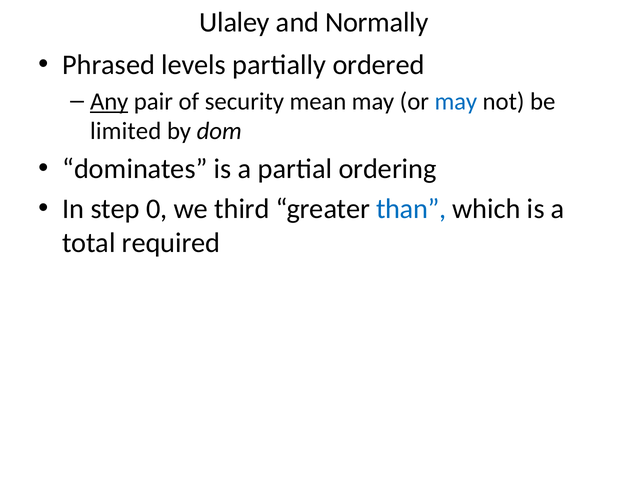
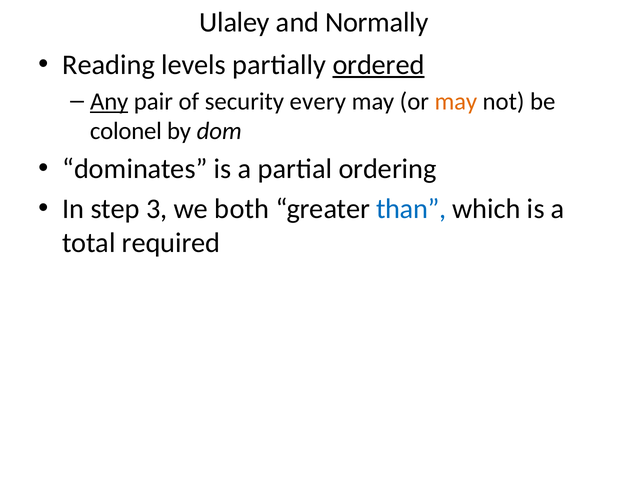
Phrased: Phrased -> Reading
ordered underline: none -> present
mean: mean -> every
may at (456, 101) colour: blue -> orange
limited: limited -> colonel
0: 0 -> 3
third: third -> both
